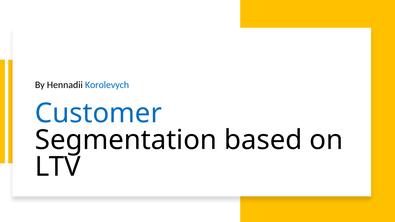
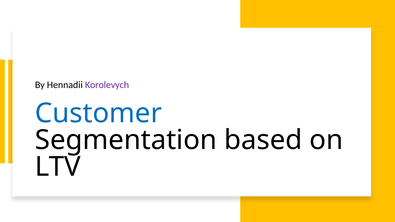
Korolevych colour: blue -> purple
